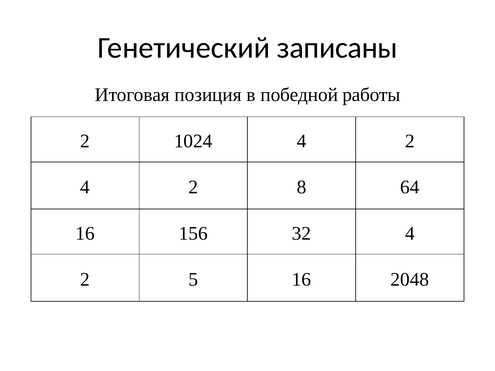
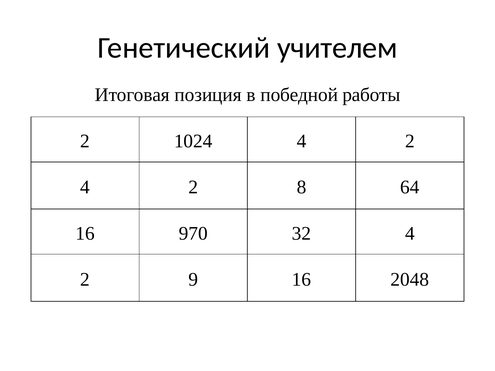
записаны: записаны -> учителем
156: 156 -> 970
5: 5 -> 9
